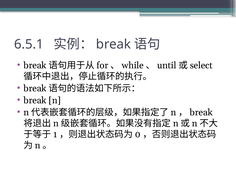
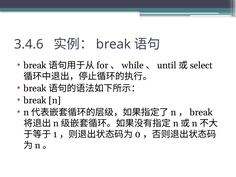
6.5.1: 6.5.1 -> 3.4.6
